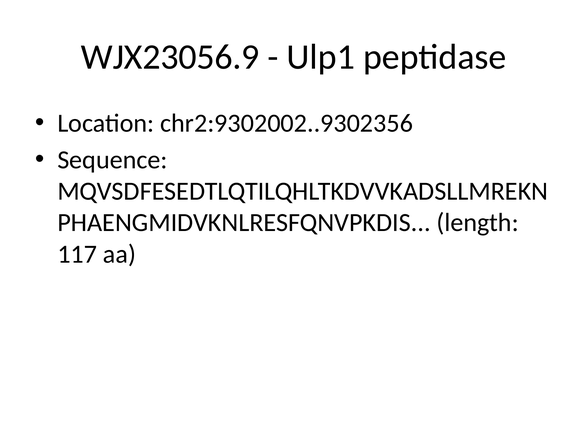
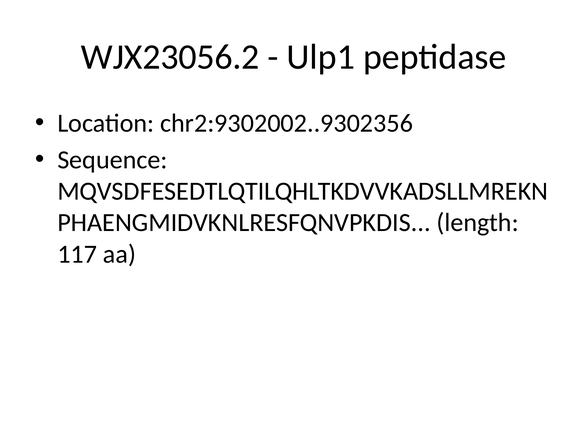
WJX23056.9: WJX23056.9 -> WJX23056.2
